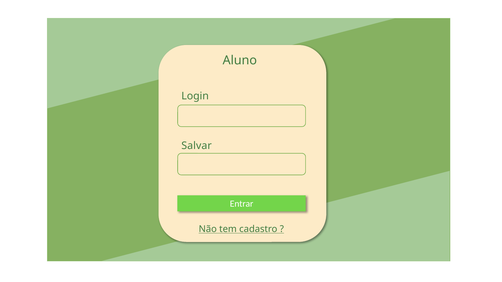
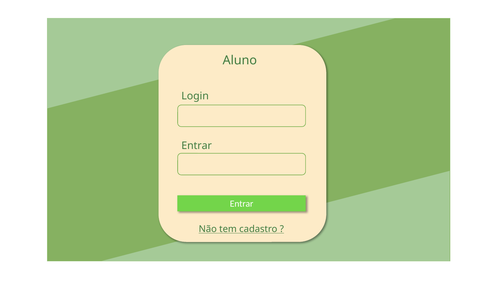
Salvar at (197, 146): Salvar -> Entrar
